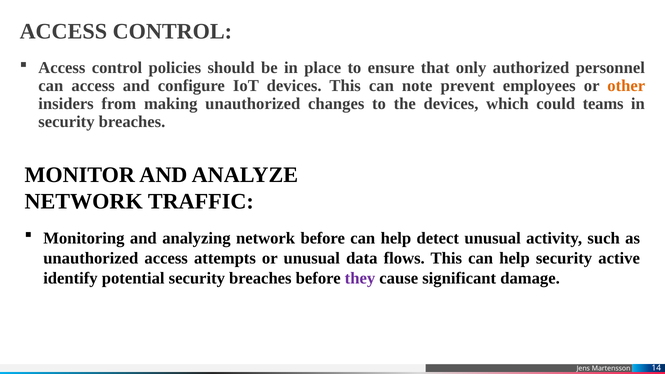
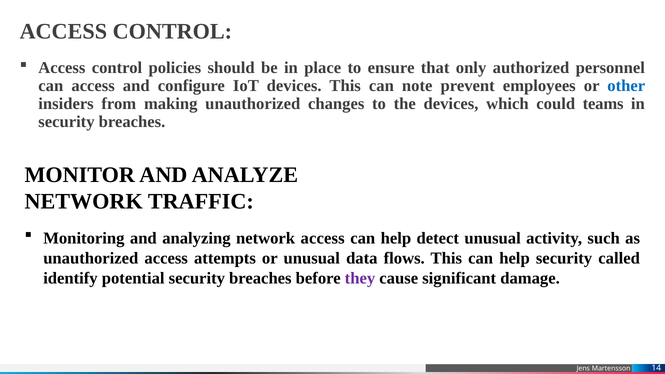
other colour: orange -> blue
network before: before -> access
active: active -> called
